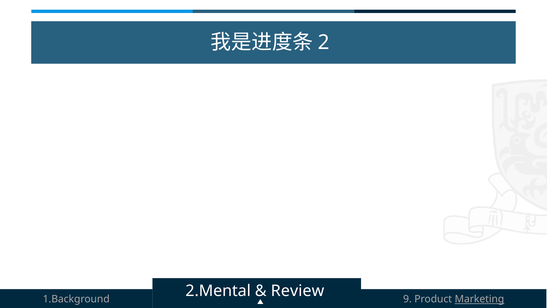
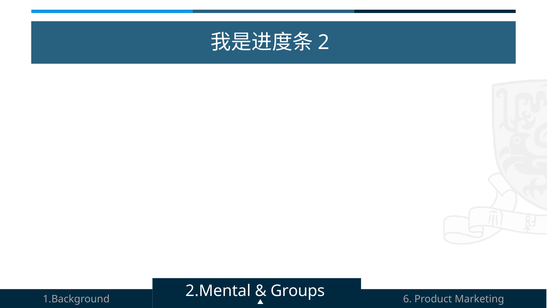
Review: Review -> Groups
9: 9 -> 6
Marketing underline: present -> none
